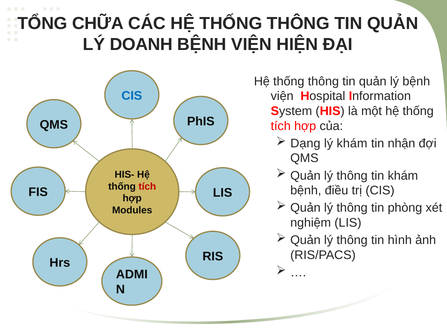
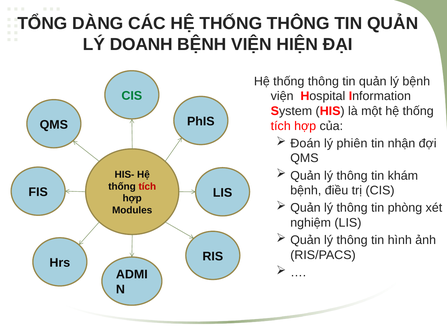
CHỮA: CHỮA -> DÀNG
CIS at (132, 96) colour: blue -> green
Dạng: Dạng -> Đoán
lý khám: khám -> phiên
